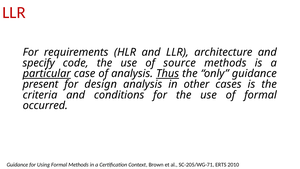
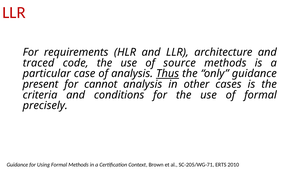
specify: specify -> traced
particular underline: present -> none
design: design -> cannot
occurred: occurred -> precisely
